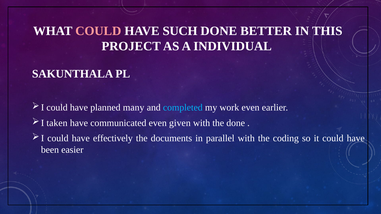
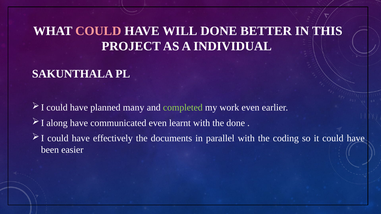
SUCH: SUCH -> WILL
completed colour: light blue -> light green
taken: taken -> along
given: given -> learnt
